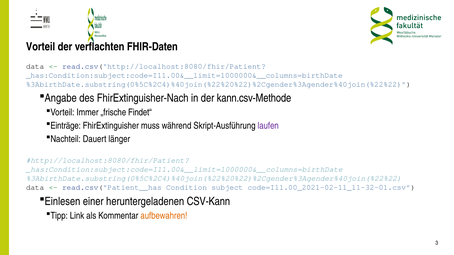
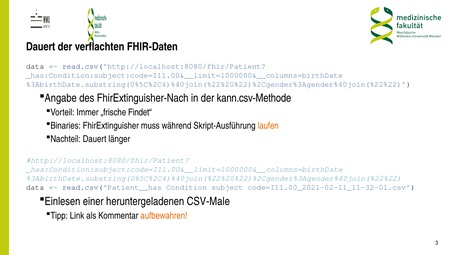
Vorteil at (41, 47): Vorteil -> Dauert
Einträge: Einträge -> Binaries
laufen colour: purple -> orange
CSV-Kann: CSV-Kann -> CSV-Male
